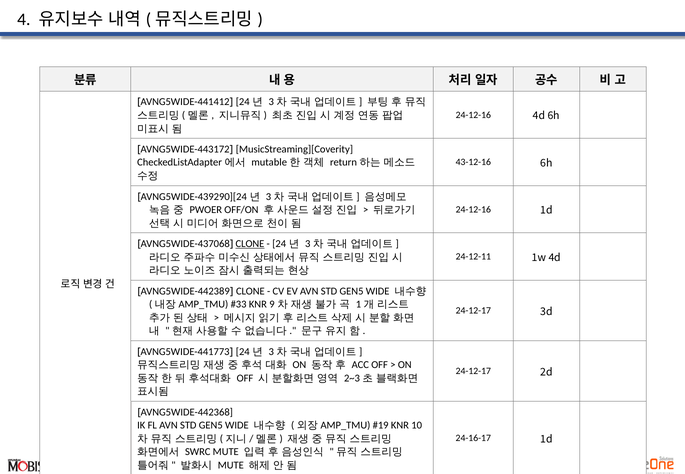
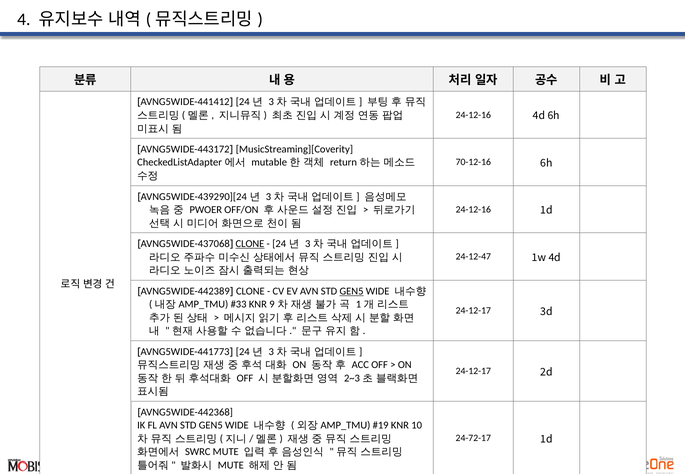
43-12-16: 43-12-16 -> 70-12-16
24-12-11: 24-12-11 -> 24-12-47
GEN5 at (351, 291) underline: none -> present
24-16-17: 24-16-17 -> 24-72-17
